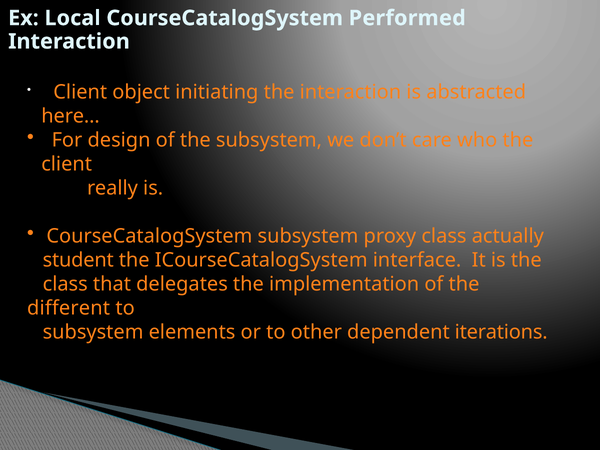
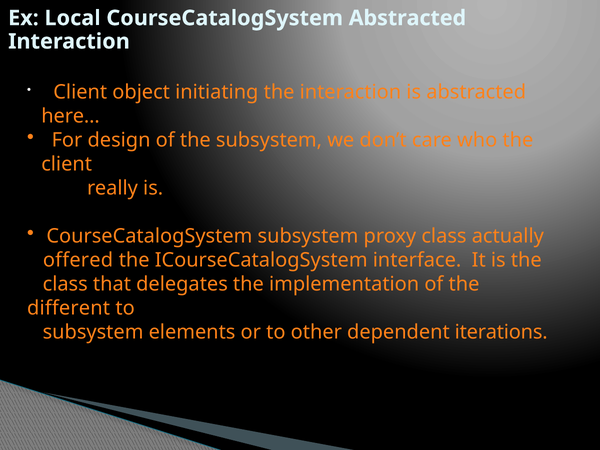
CourseCatalogSystem Performed: Performed -> Abstracted
student: student -> offered
